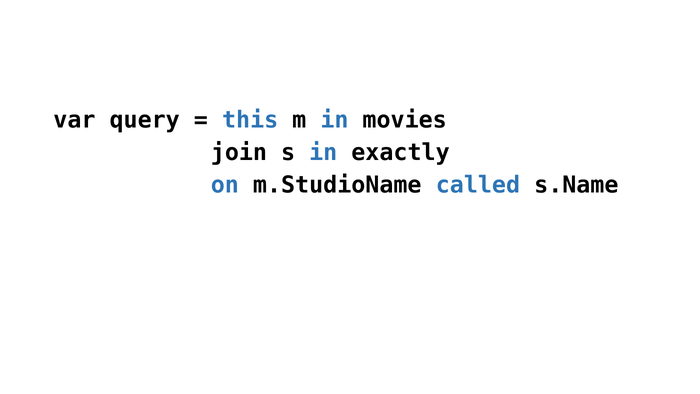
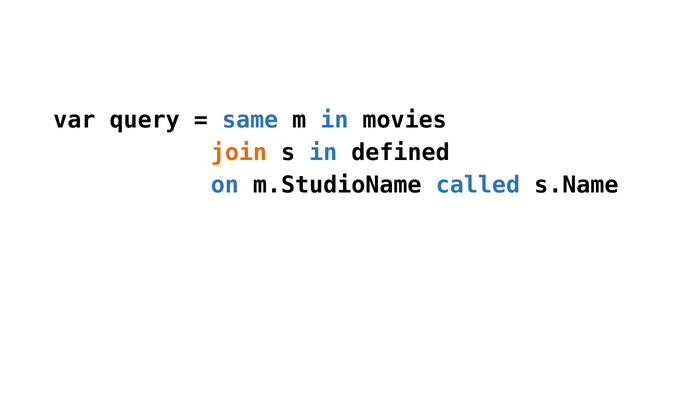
this: this -> same
join colour: black -> orange
exactly: exactly -> defined
